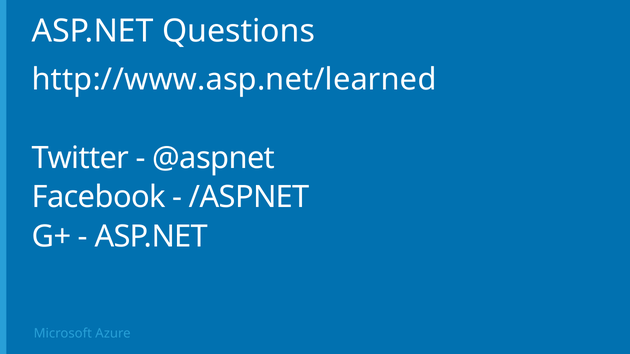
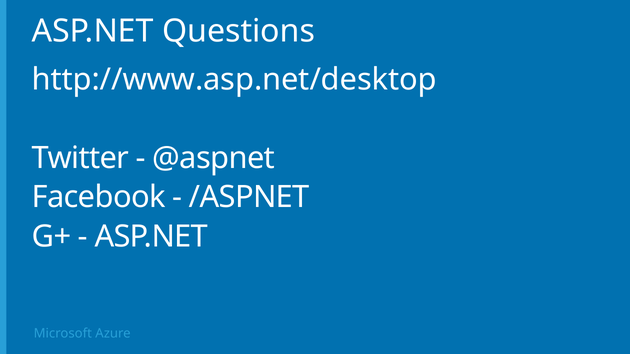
http://www.asp.net/learned: http://www.asp.net/learned -> http://www.asp.net/desktop
